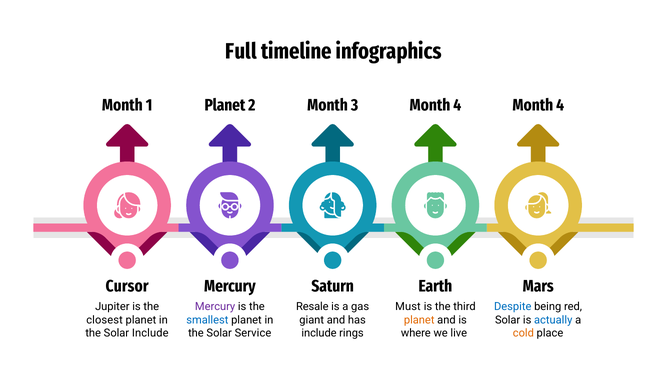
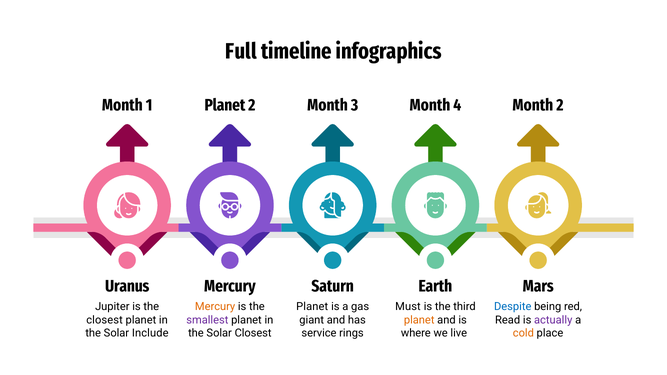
4 at (560, 105): 4 -> 2
Cursor: Cursor -> Uranus
Mercury at (215, 307) colour: purple -> orange
Resale at (312, 307): Resale -> Planet
smallest colour: blue -> purple
Solar at (508, 320): Solar -> Read
actually colour: blue -> purple
Solar Service: Service -> Closest
include at (319, 333): include -> service
